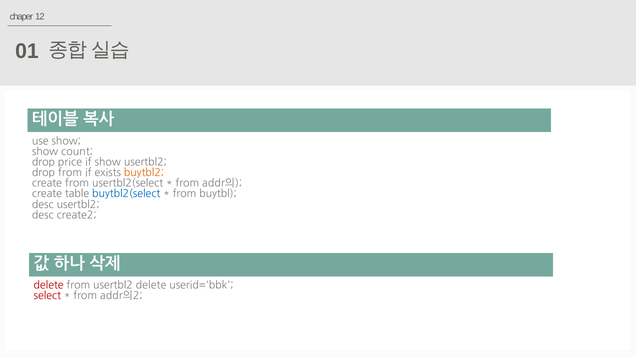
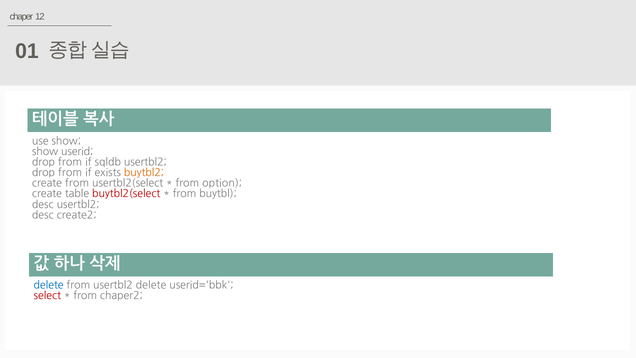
count: count -> userid
price at (70, 162): price -> from
if show: show -> sqldb
addr의: addr의 -> option
buytbl2(select colour: blue -> red
delete at (49, 285) colour: red -> blue
addr의2: addr의2 -> chaper2
